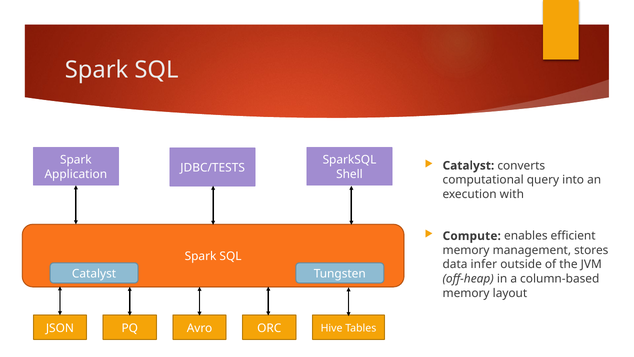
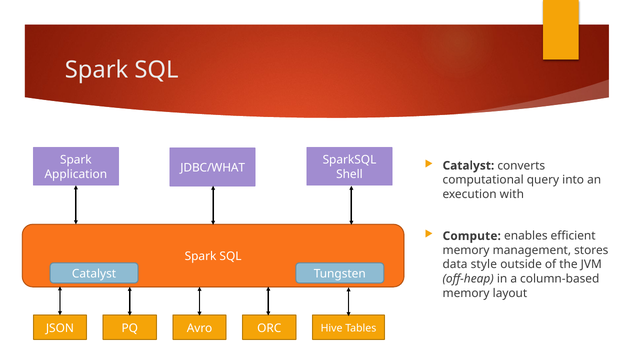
JDBC/TESTS: JDBC/TESTS -> JDBC/WHAT
infer: infer -> style
